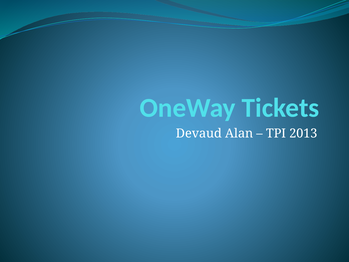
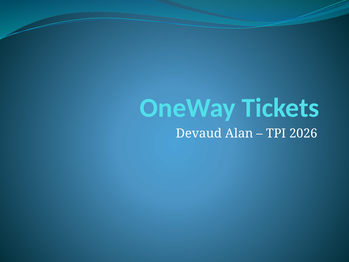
2013: 2013 -> 2026
